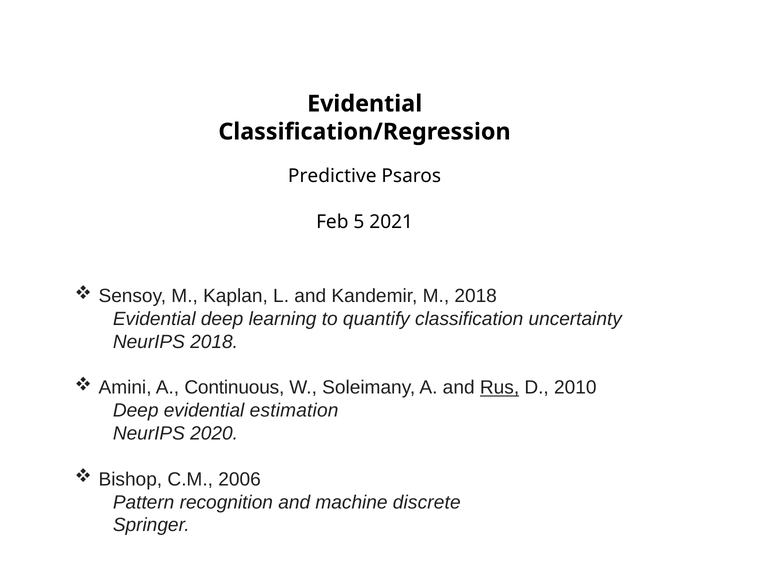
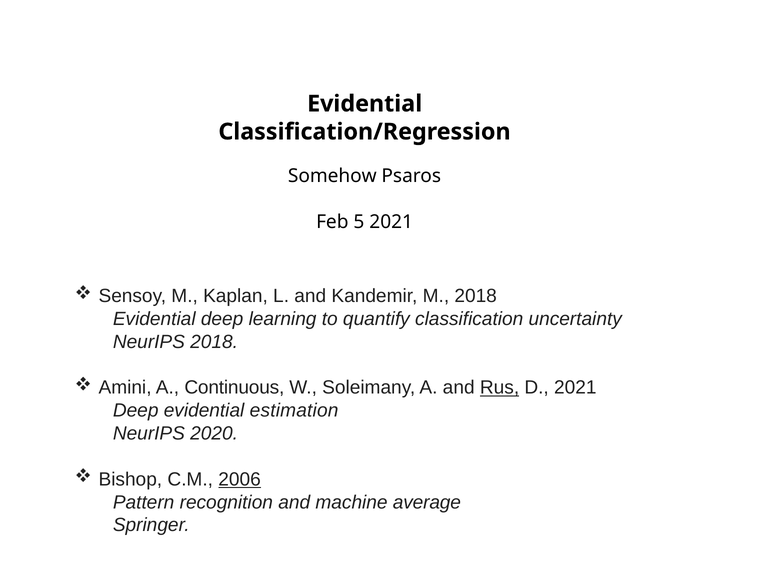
Predictive: Predictive -> Somehow
D 2010: 2010 -> 2021
2006 underline: none -> present
discrete: discrete -> average
